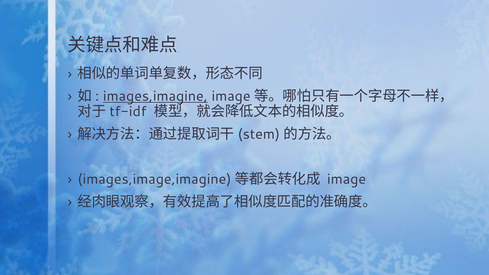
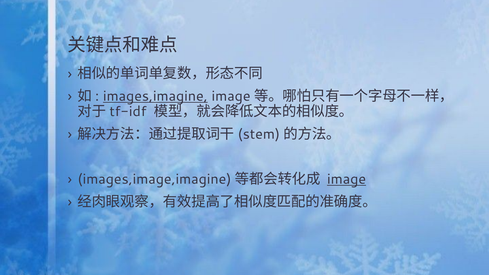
image at (347, 179) underline: none -> present
